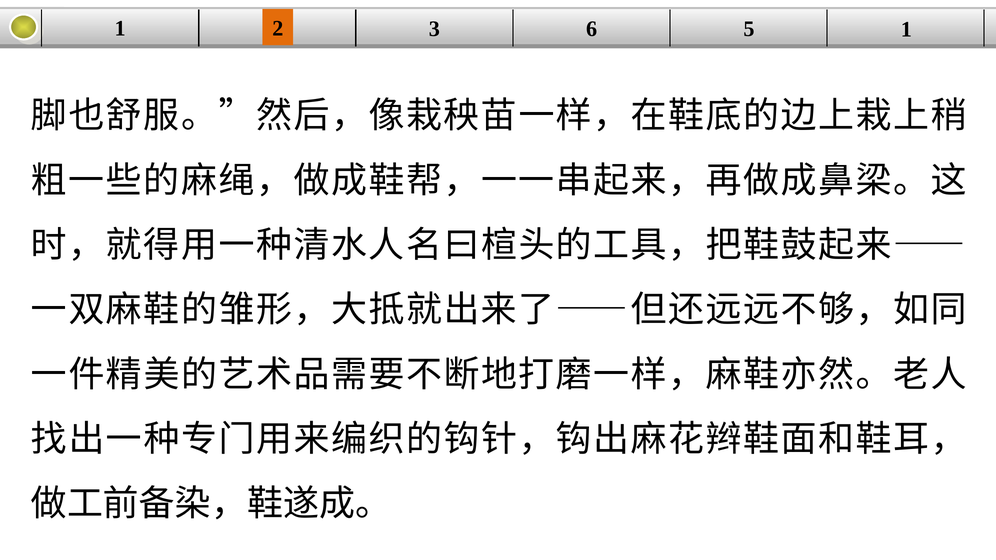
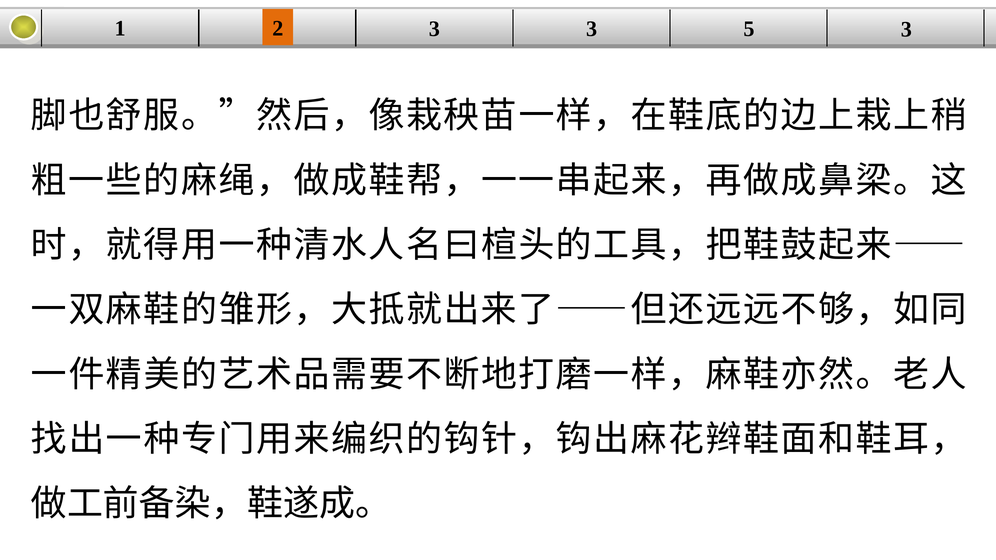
3 6: 6 -> 3
5 1: 1 -> 3
